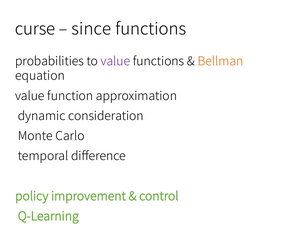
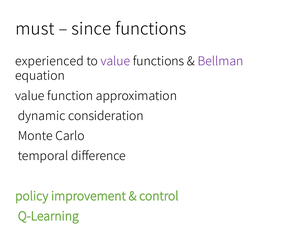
curse: curse -> must
probabilities: probabilities -> experienced
Bellman colour: orange -> purple
